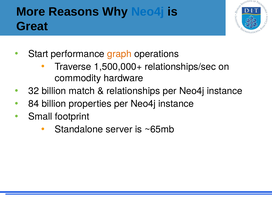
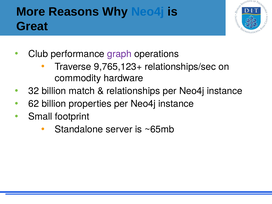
Start: Start -> Club
graph colour: orange -> purple
1,500,000+: 1,500,000+ -> 9,765,123+
84: 84 -> 62
